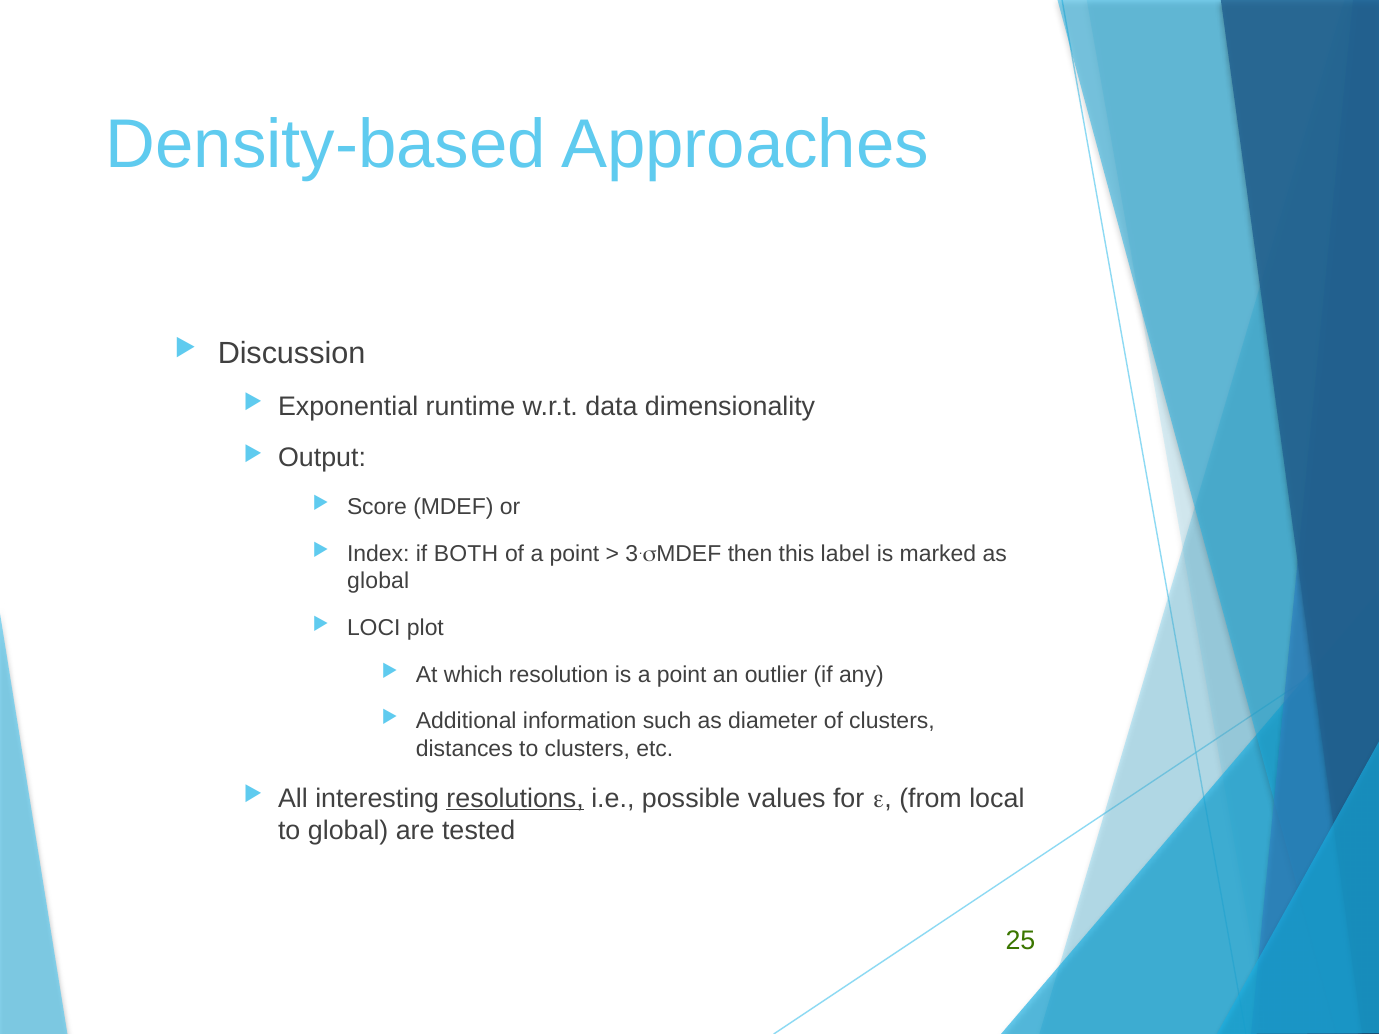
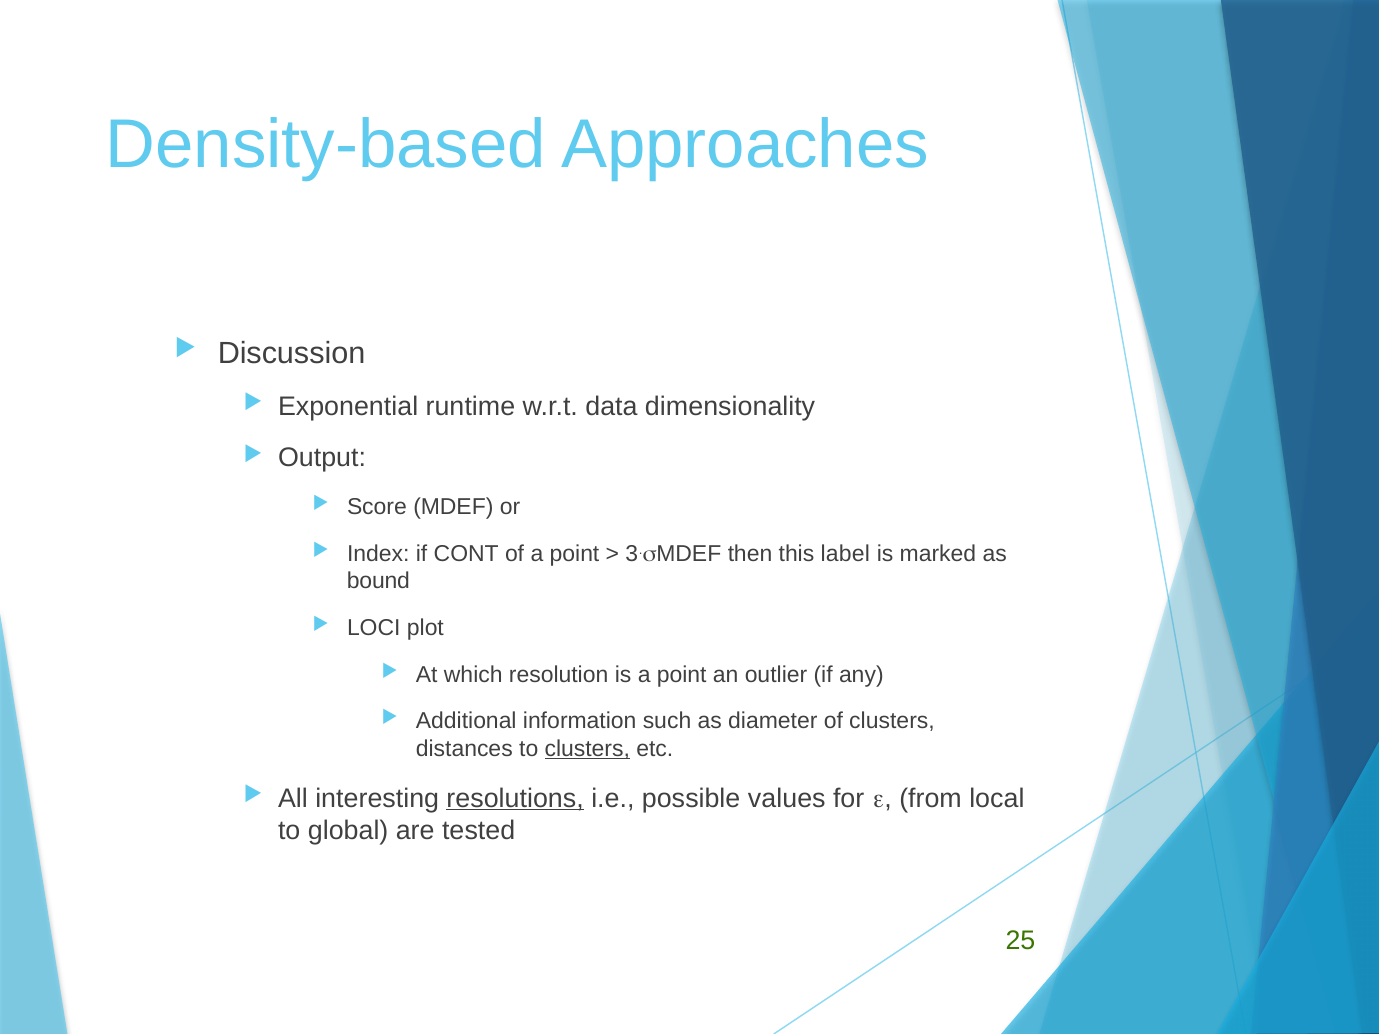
BOTH: BOTH -> CONT
global at (378, 581): global -> bound
clusters at (587, 749) underline: none -> present
